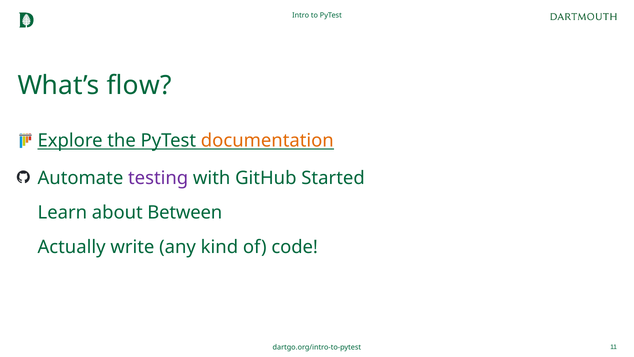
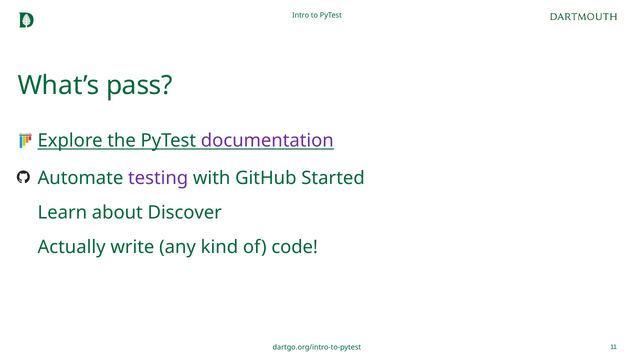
flow: flow -> pass
documentation colour: orange -> purple
Between: Between -> Discover
